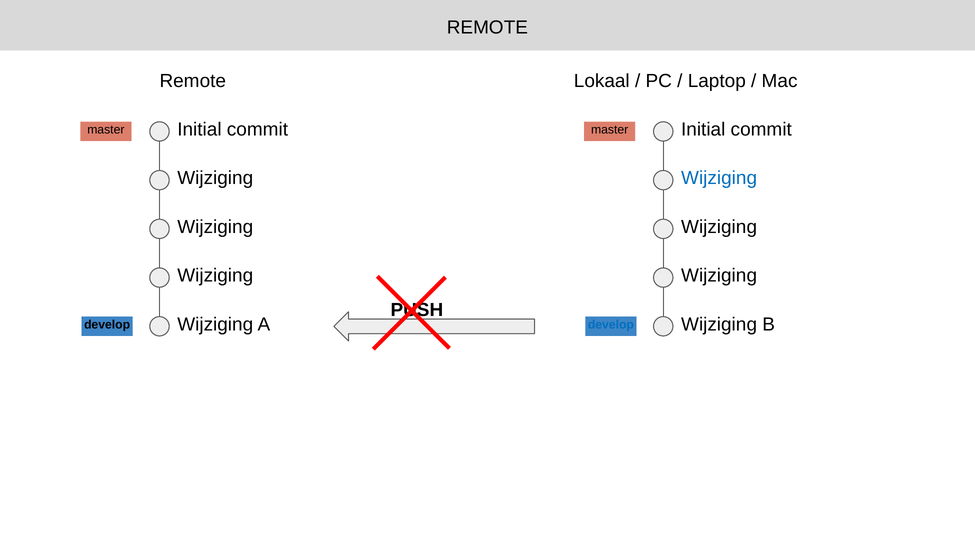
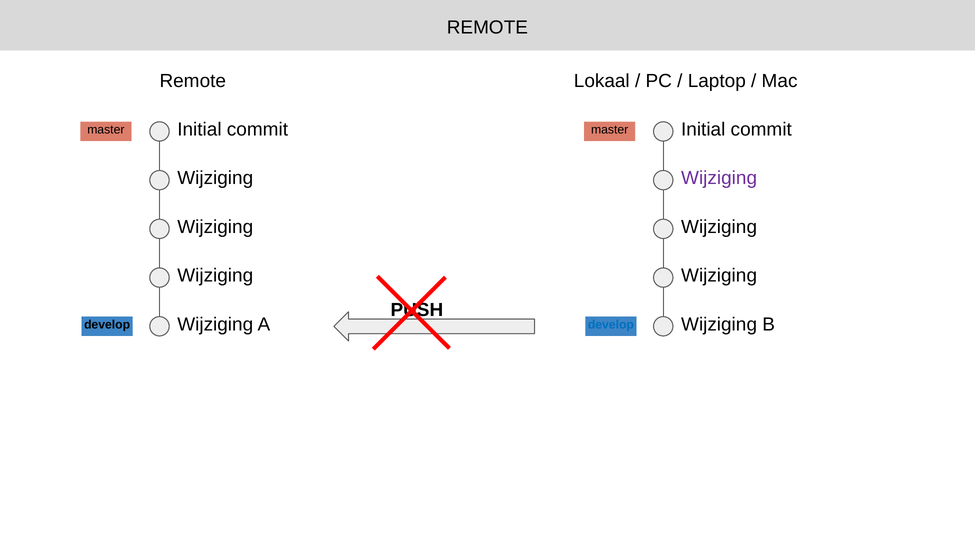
Wijziging at (719, 178) colour: blue -> purple
